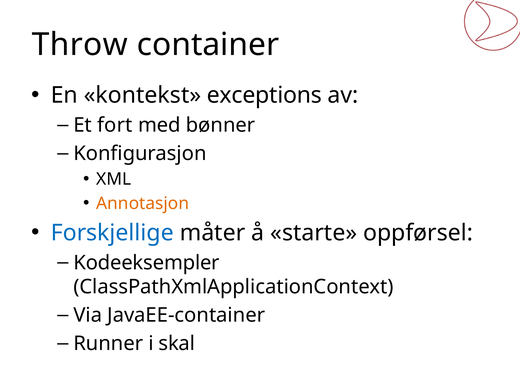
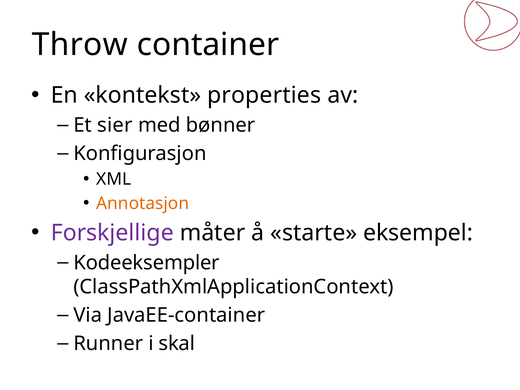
exceptions: exceptions -> properties
fort: fort -> sier
Forskjellige colour: blue -> purple
oppførsel: oppførsel -> eksempel
